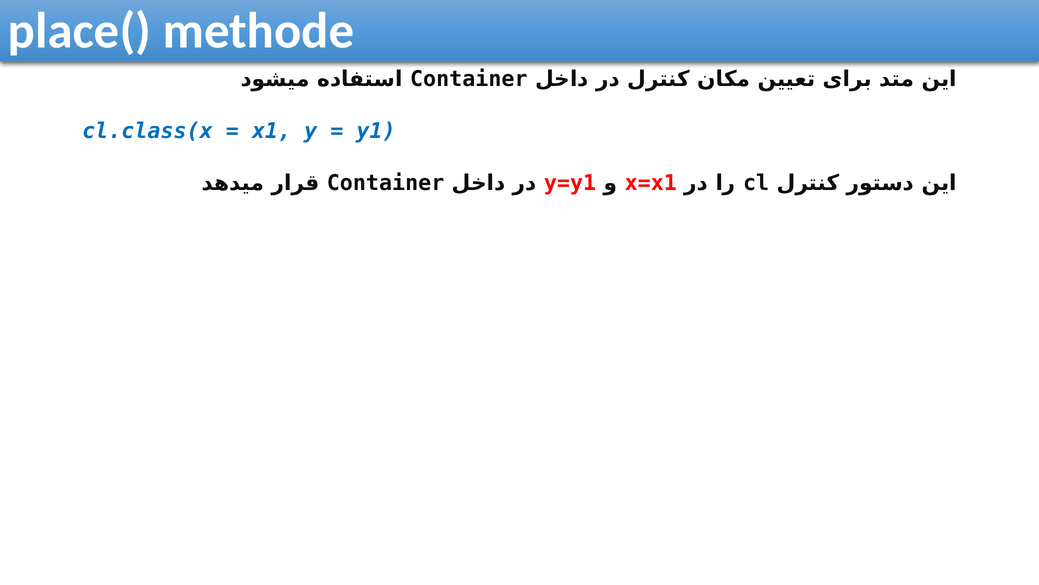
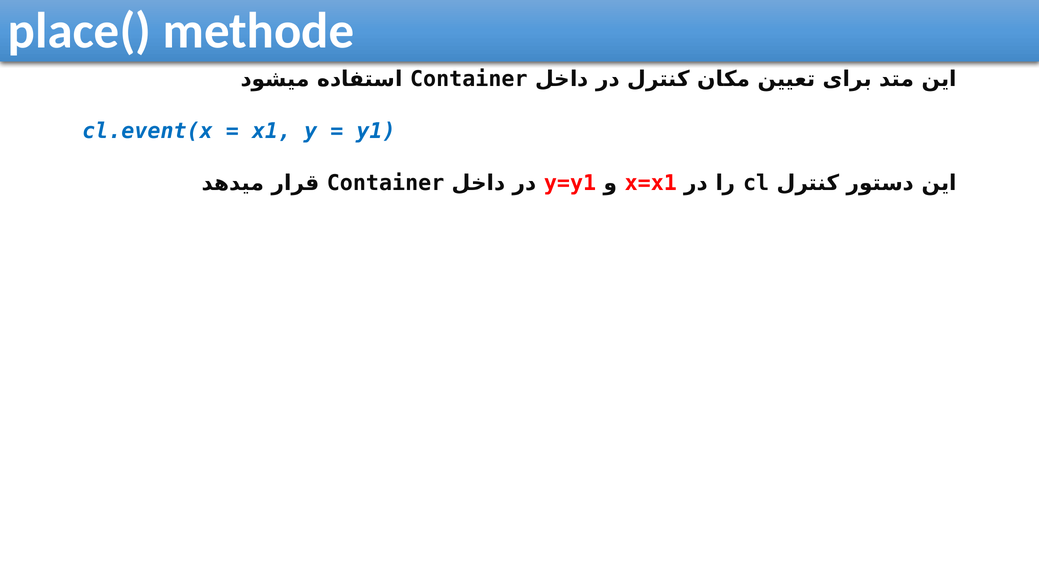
cl.class(x: cl.class(x -> cl.event(x
